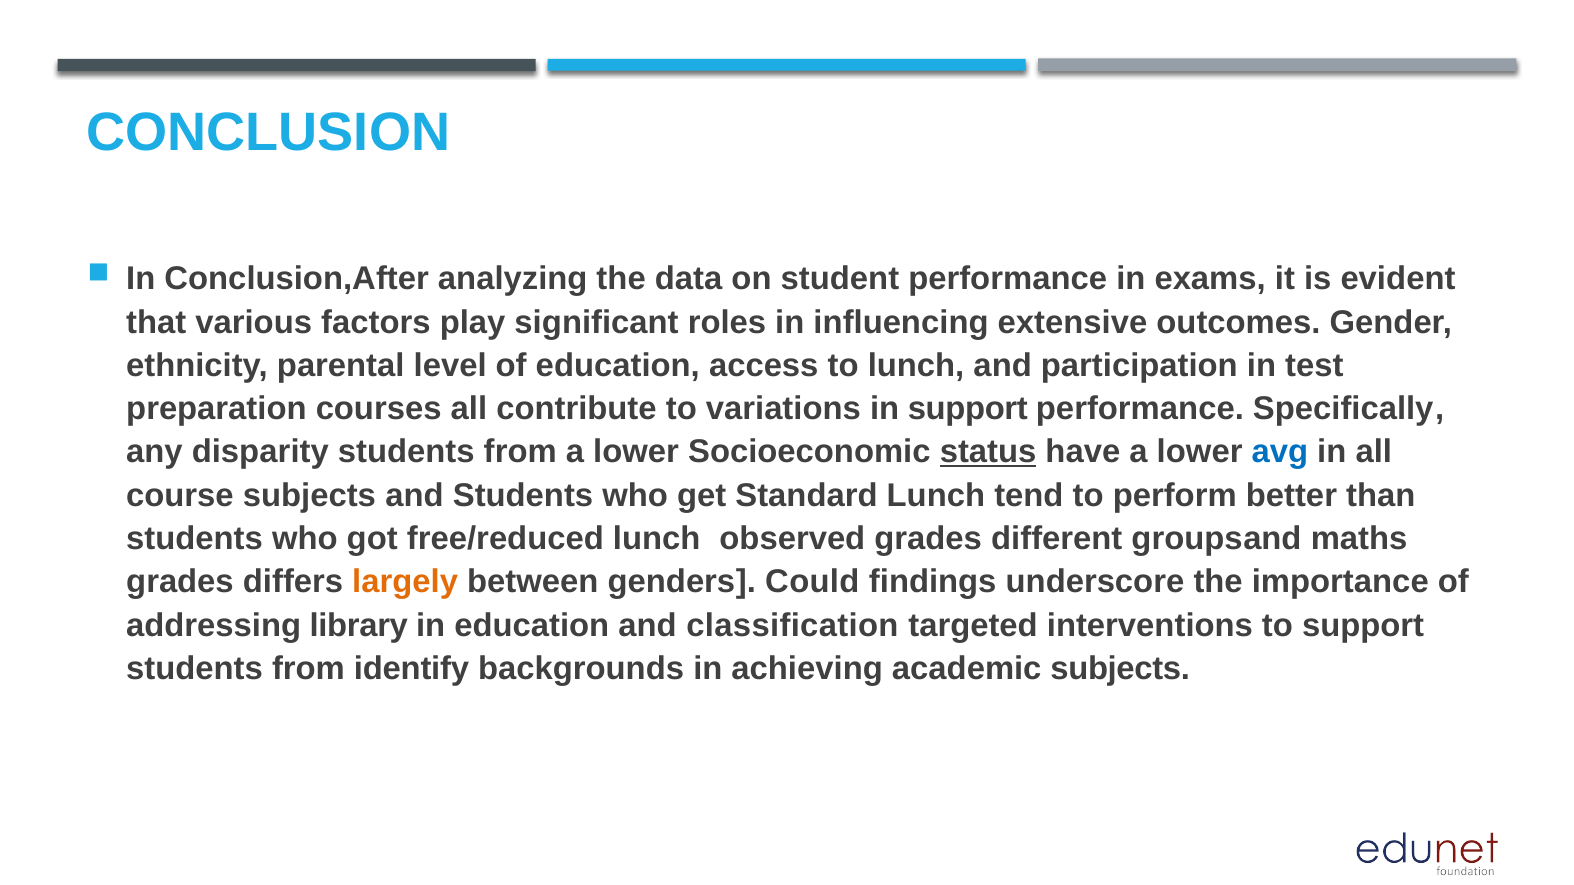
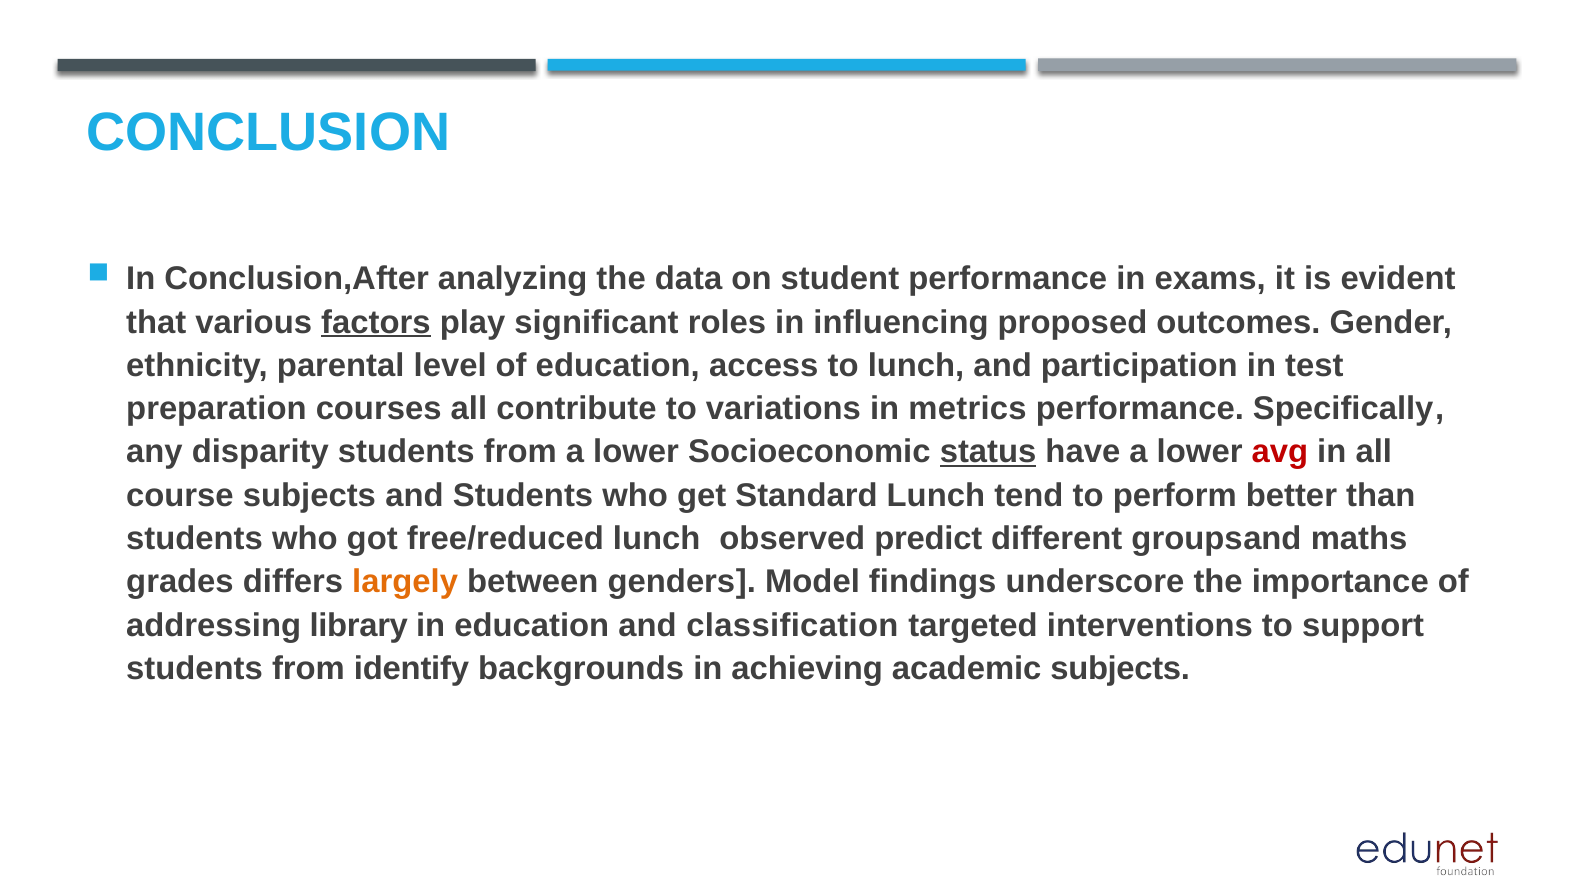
factors underline: none -> present
extensive: extensive -> proposed
in support: support -> metrics
avg colour: blue -> red
observed grades: grades -> predict
Could: Could -> Model
